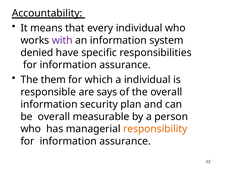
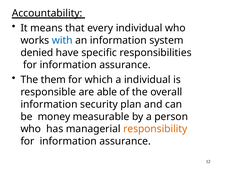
with colour: purple -> blue
says: says -> able
be overall: overall -> money
